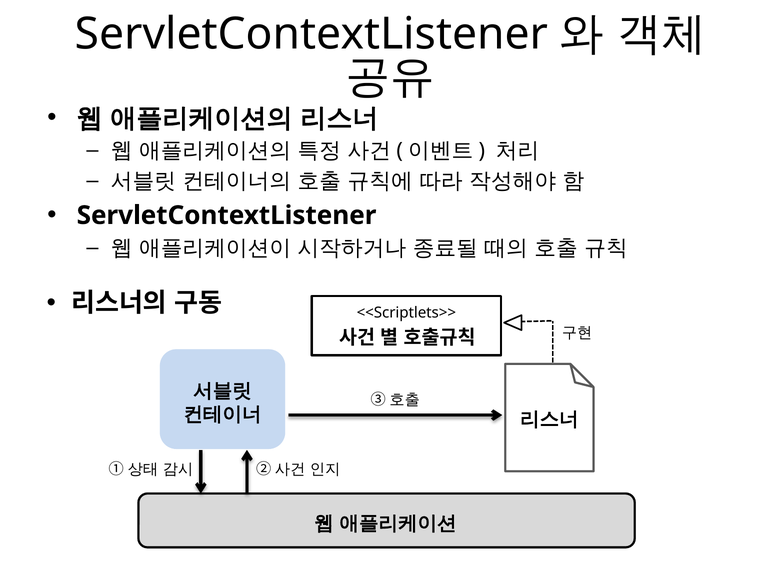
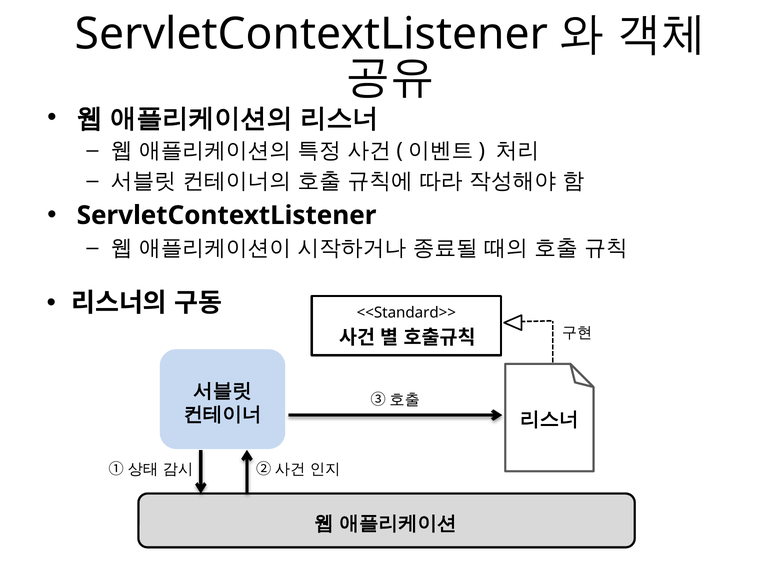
<<Scriptlets>>: <<Scriptlets>> -> <<Standard>>
